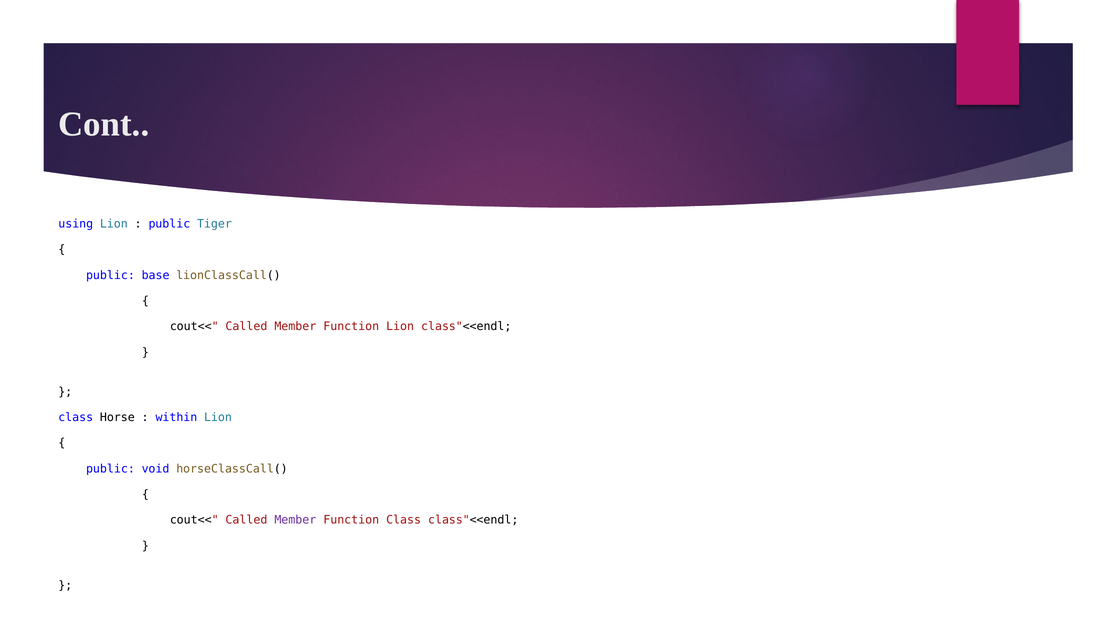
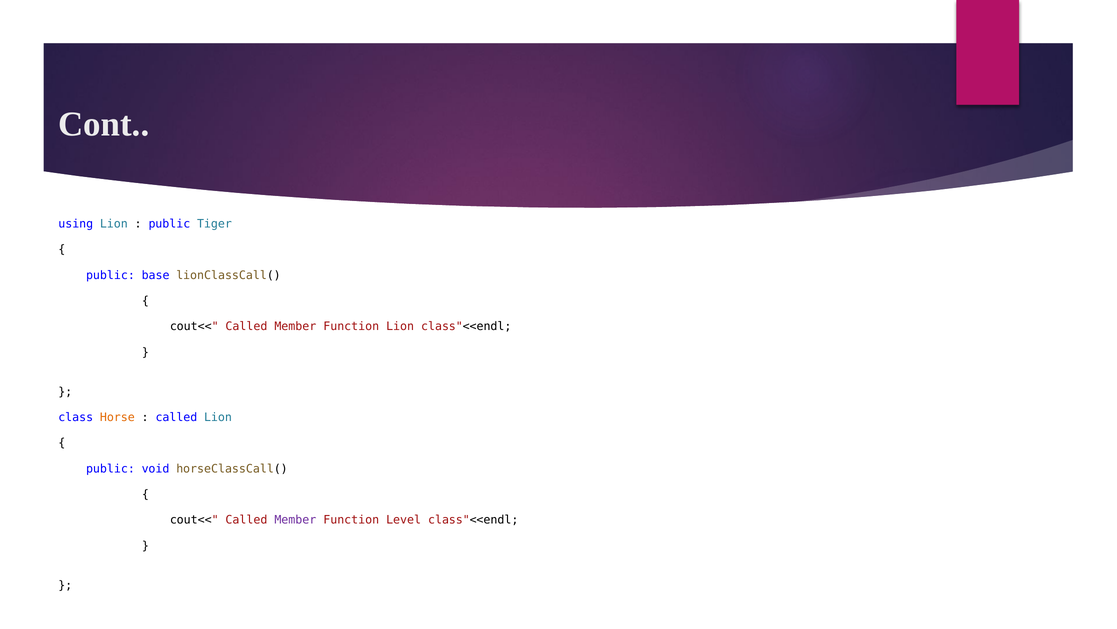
Horse colour: black -> orange
within at (176, 417): within -> called
Function Class: Class -> Level
